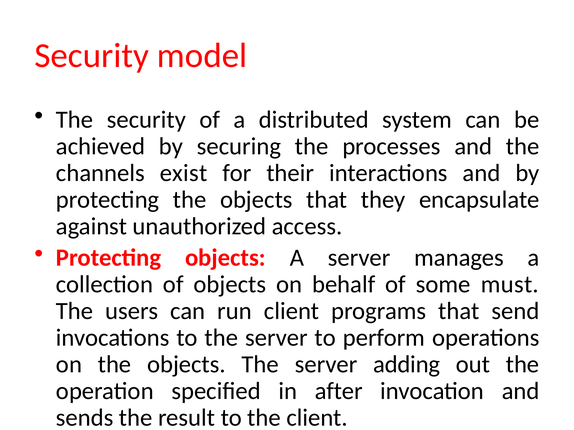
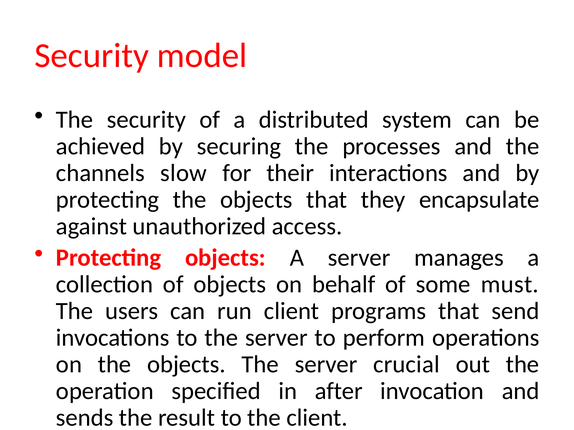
exist: exist -> slow
adding: adding -> crucial
